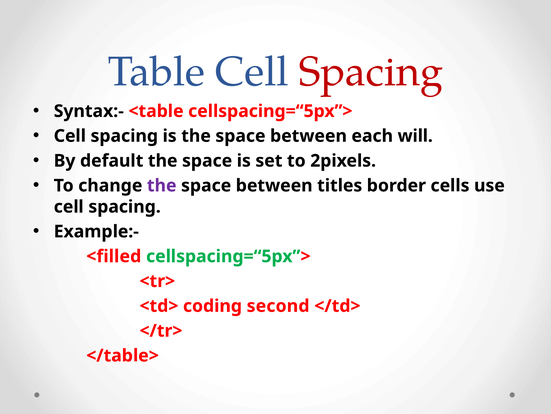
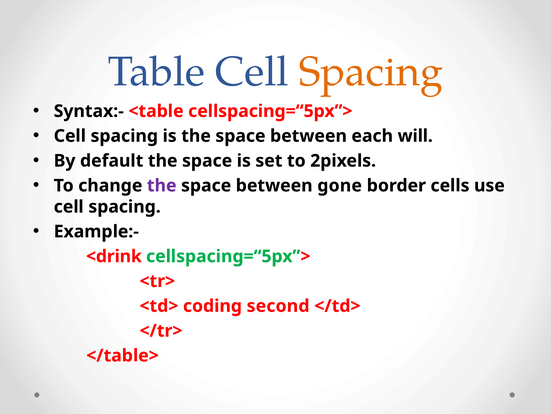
Spacing at (371, 72) colour: red -> orange
titles: titles -> gone
<filled: <filled -> <drink
